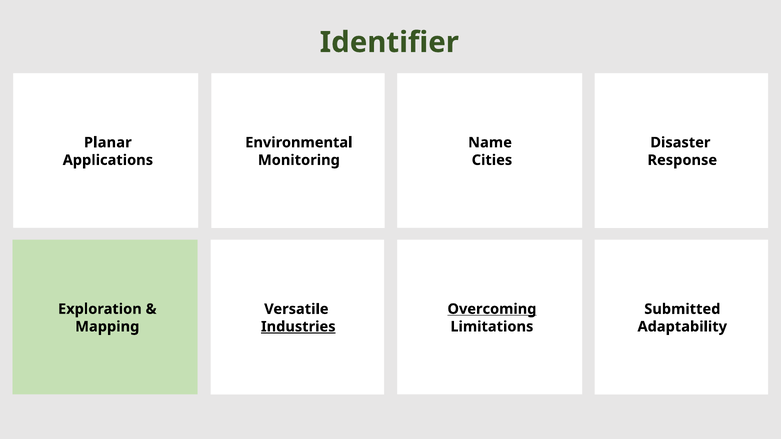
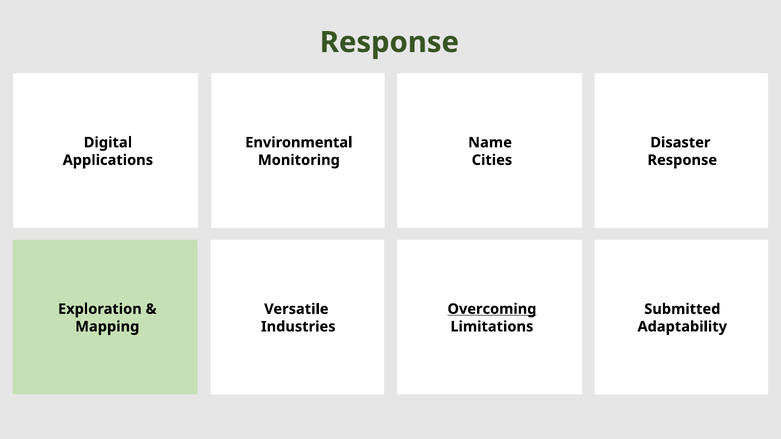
Identifier at (389, 42): Identifier -> Response
Planar: Planar -> Digital
Industries underline: present -> none
